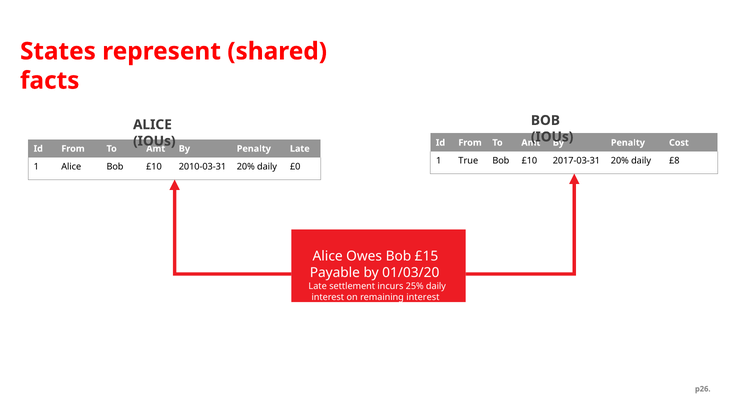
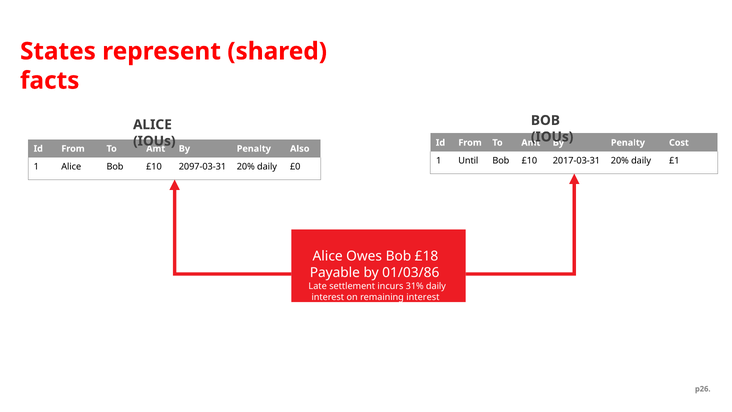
Penalty Late: Late -> Also
True: True -> Until
£8: £8 -> £1
2010-03-31: 2010-03-31 -> 2097-03-31
£15: £15 -> £18
01/03/20: 01/03/20 -> 01/03/86
25%: 25% -> 31%
